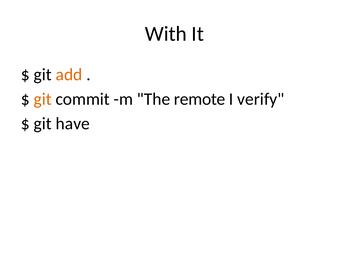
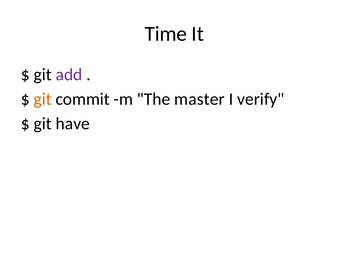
With: With -> Time
add colour: orange -> purple
remote: remote -> master
